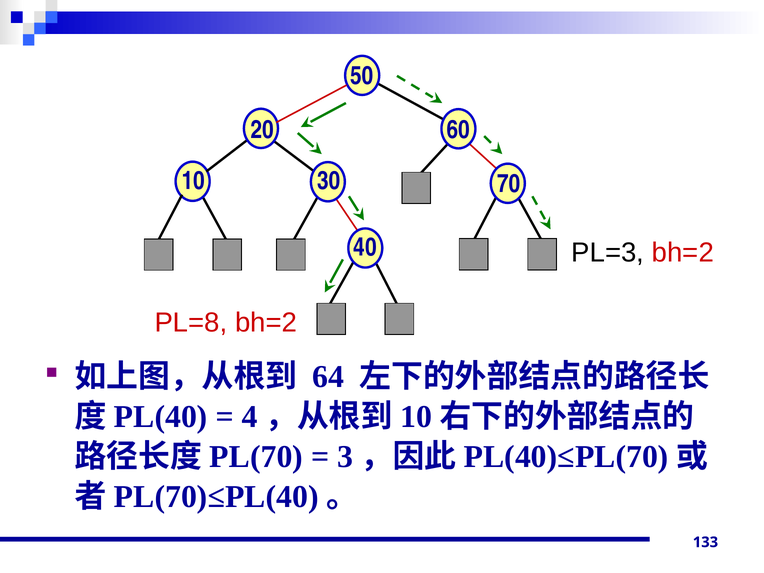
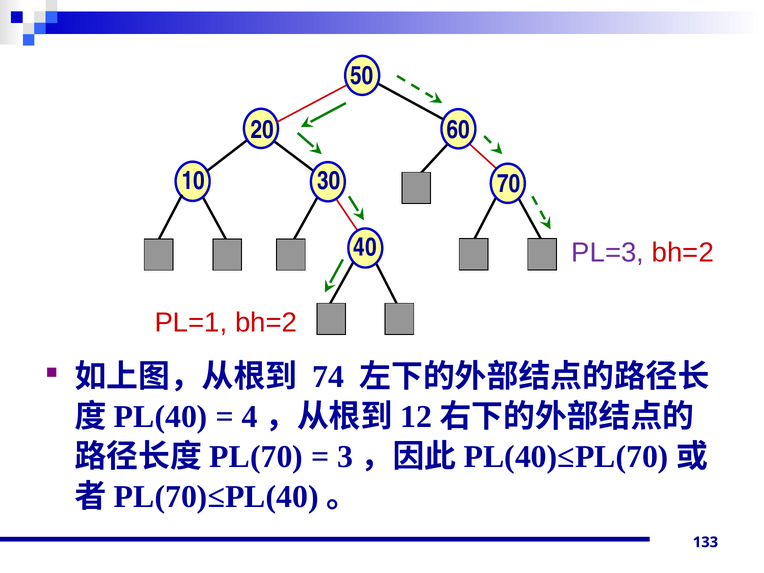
PL=3 colour: black -> purple
PL=8: PL=8 -> PL=1
64: 64 -> 74
10 at (416, 417): 10 -> 12
